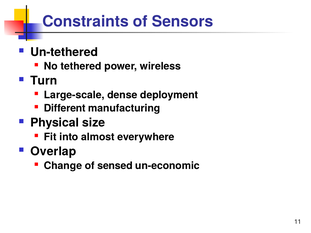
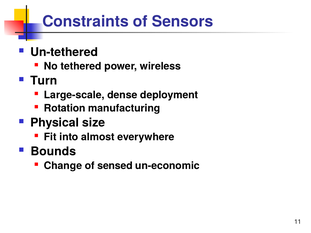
Different: Different -> Rotation
Overlap: Overlap -> Bounds
